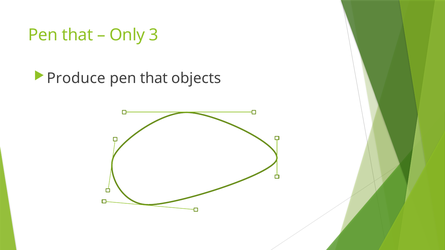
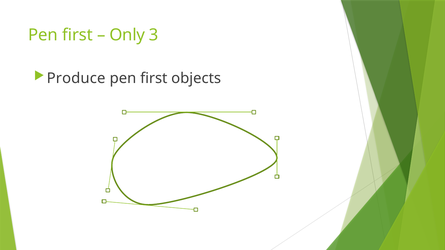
that at (78, 35): that -> first
that at (154, 78): that -> first
